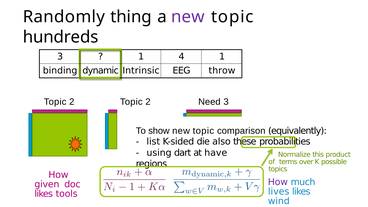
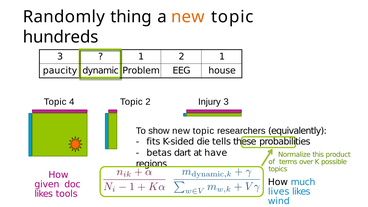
new at (188, 17) colour: purple -> orange
1 4: 4 -> 2
binding: binding -> paucity
Intrinsic: Intrinsic -> Problem
throw: throw -> house
2 at (72, 102): 2 -> 4
Need: Need -> Injury
comparison: comparison -> researchers
list: list -> fits
also: also -> tells
using: using -> betas
How at (278, 182) colour: purple -> black
